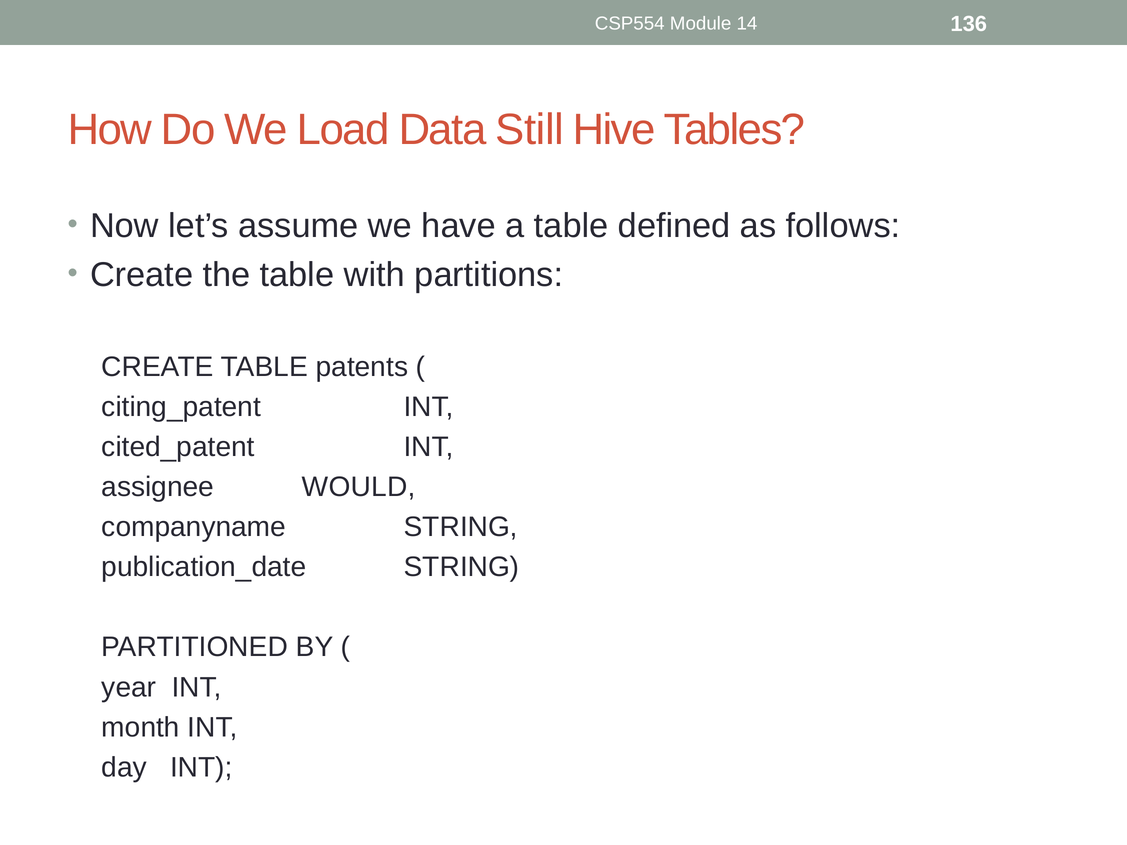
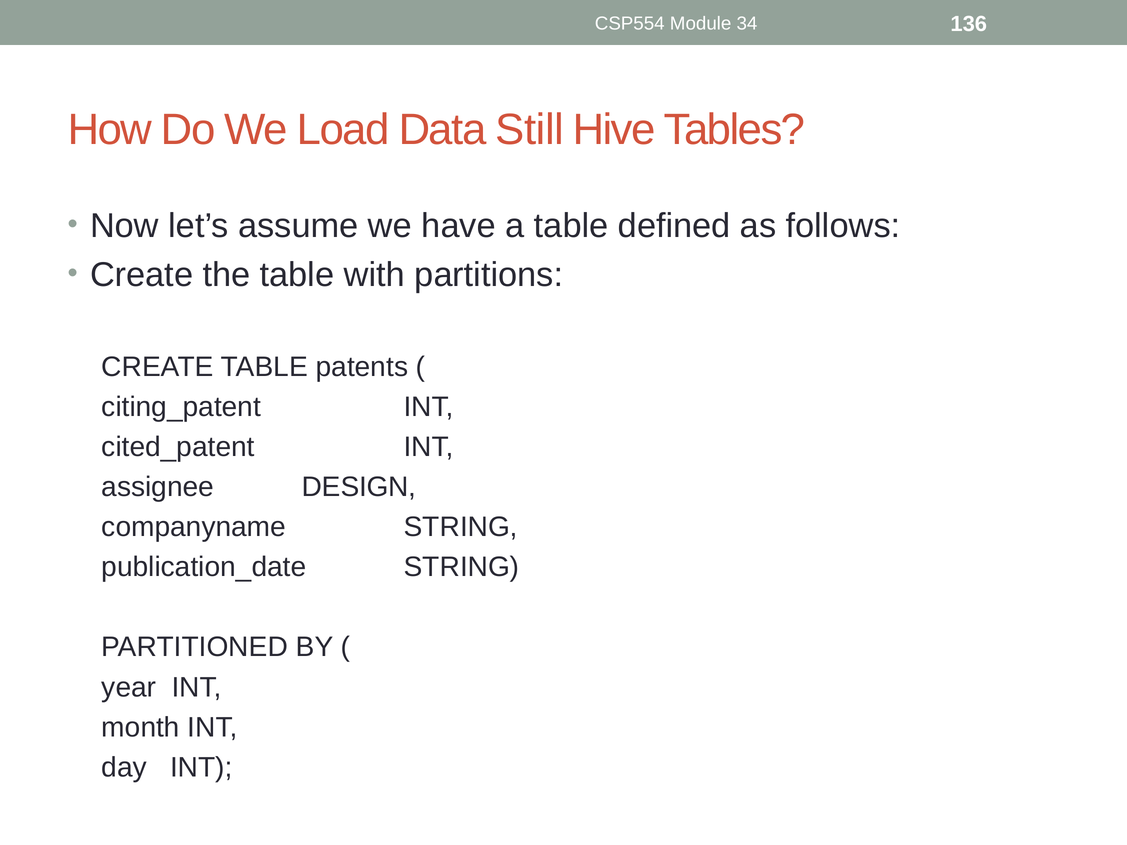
14: 14 -> 34
WOULD: WOULD -> DESIGN
